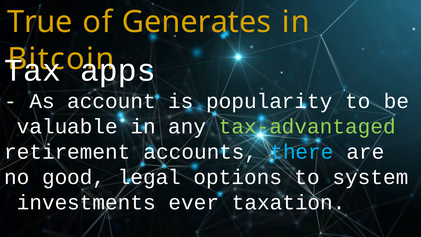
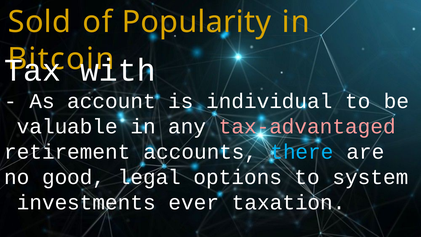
True: True -> Sold
Generates: Generates -> Popularity
apps: apps -> with
popularity: popularity -> individual
tax-advantaged colour: light green -> pink
